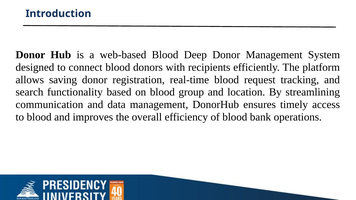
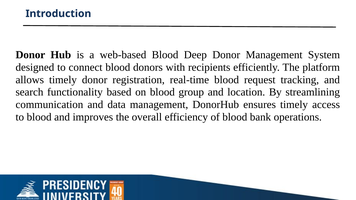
allows saving: saving -> timely
